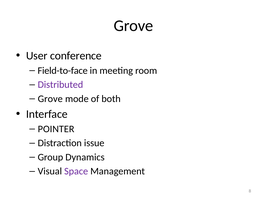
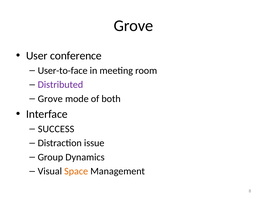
Field-to-face: Field-to-face -> User-to-face
POINTER: POINTER -> SUCCESS
Space colour: purple -> orange
